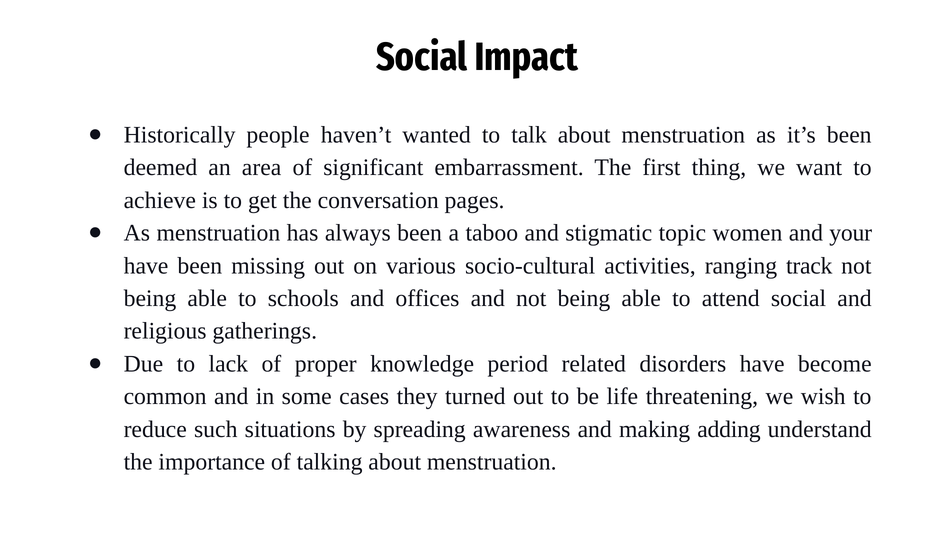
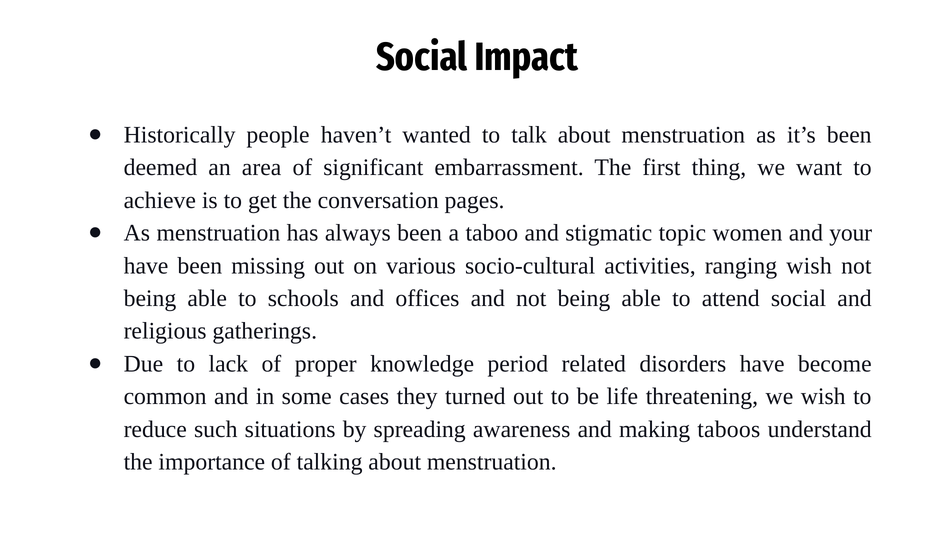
ranging track: track -> wish
adding: adding -> taboos
